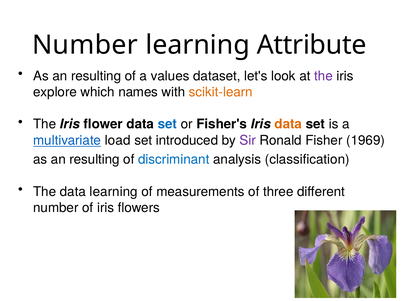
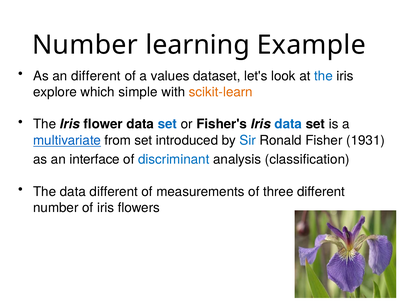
Attribute: Attribute -> Example
resulting at (96, 76): resulting -> different
the at (324, 76) colour: purple -> blue
names: names -> simple
data at (288, 124) colour: orange -> blue
load: load -> from
Sir colour: purple -> blue
1969: 1969 -> 1931
resulting at (95, 159): resulting -> interface
data learning: learning -> different
